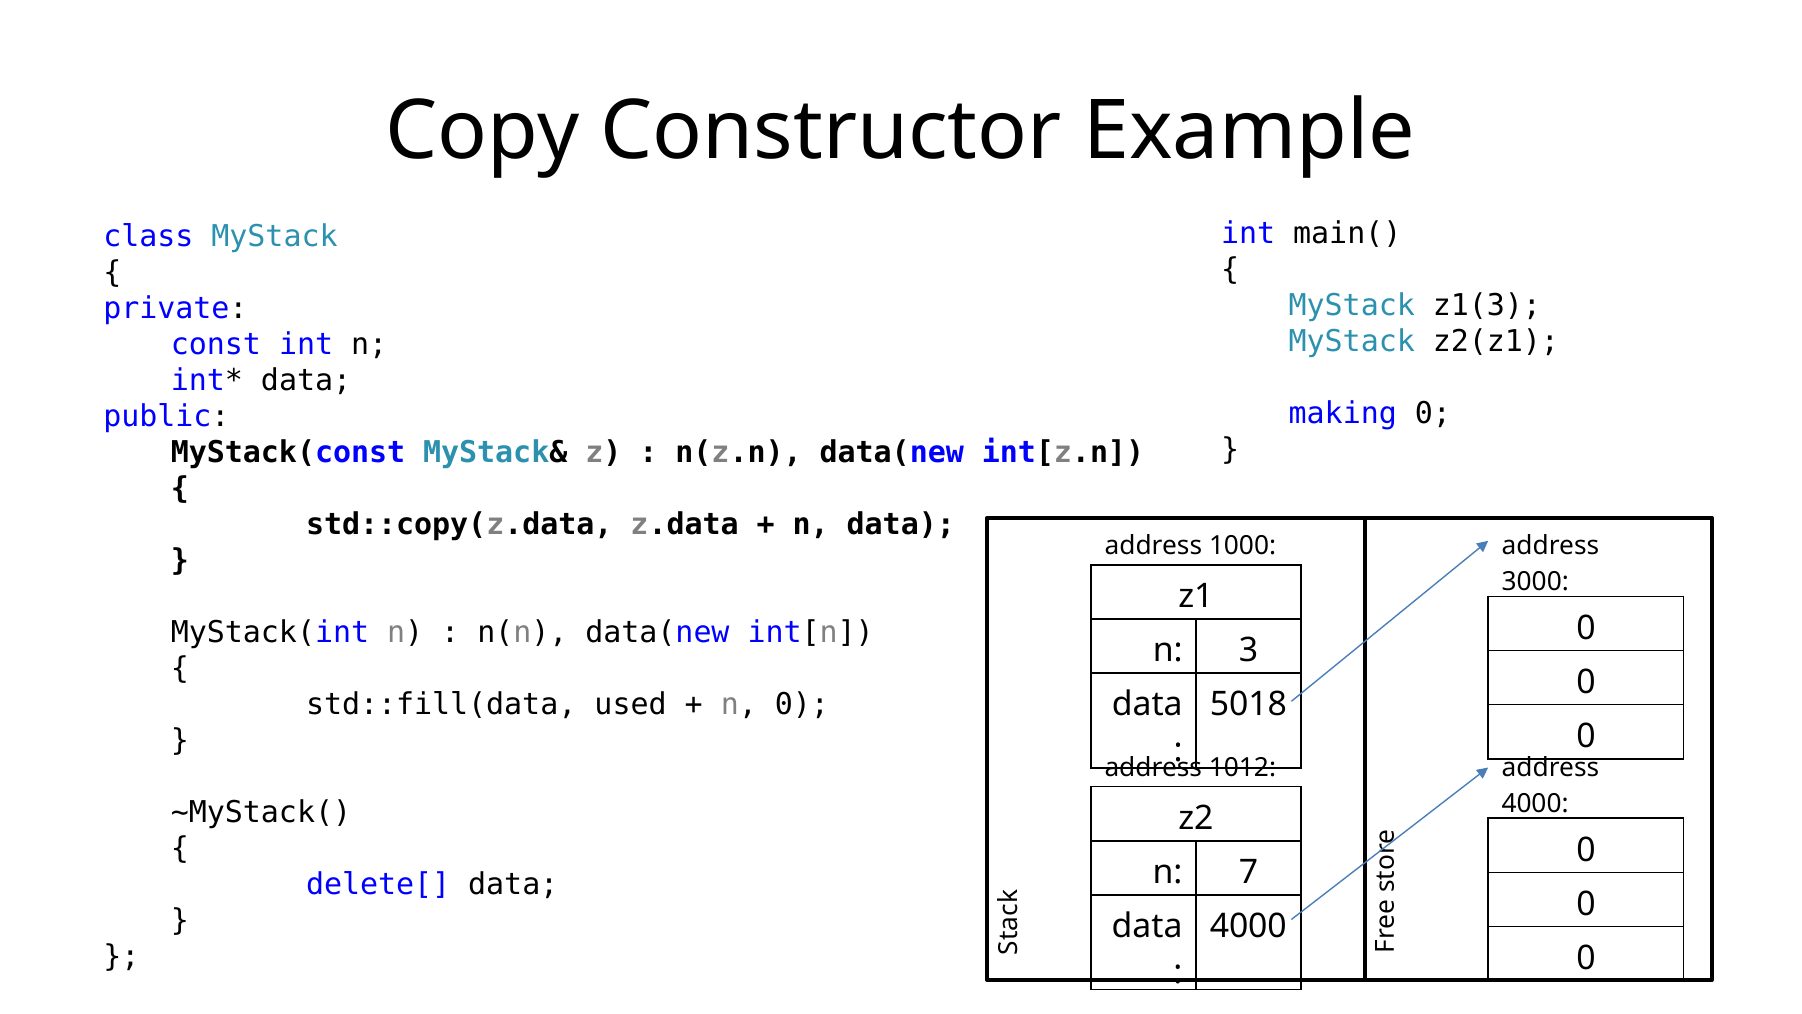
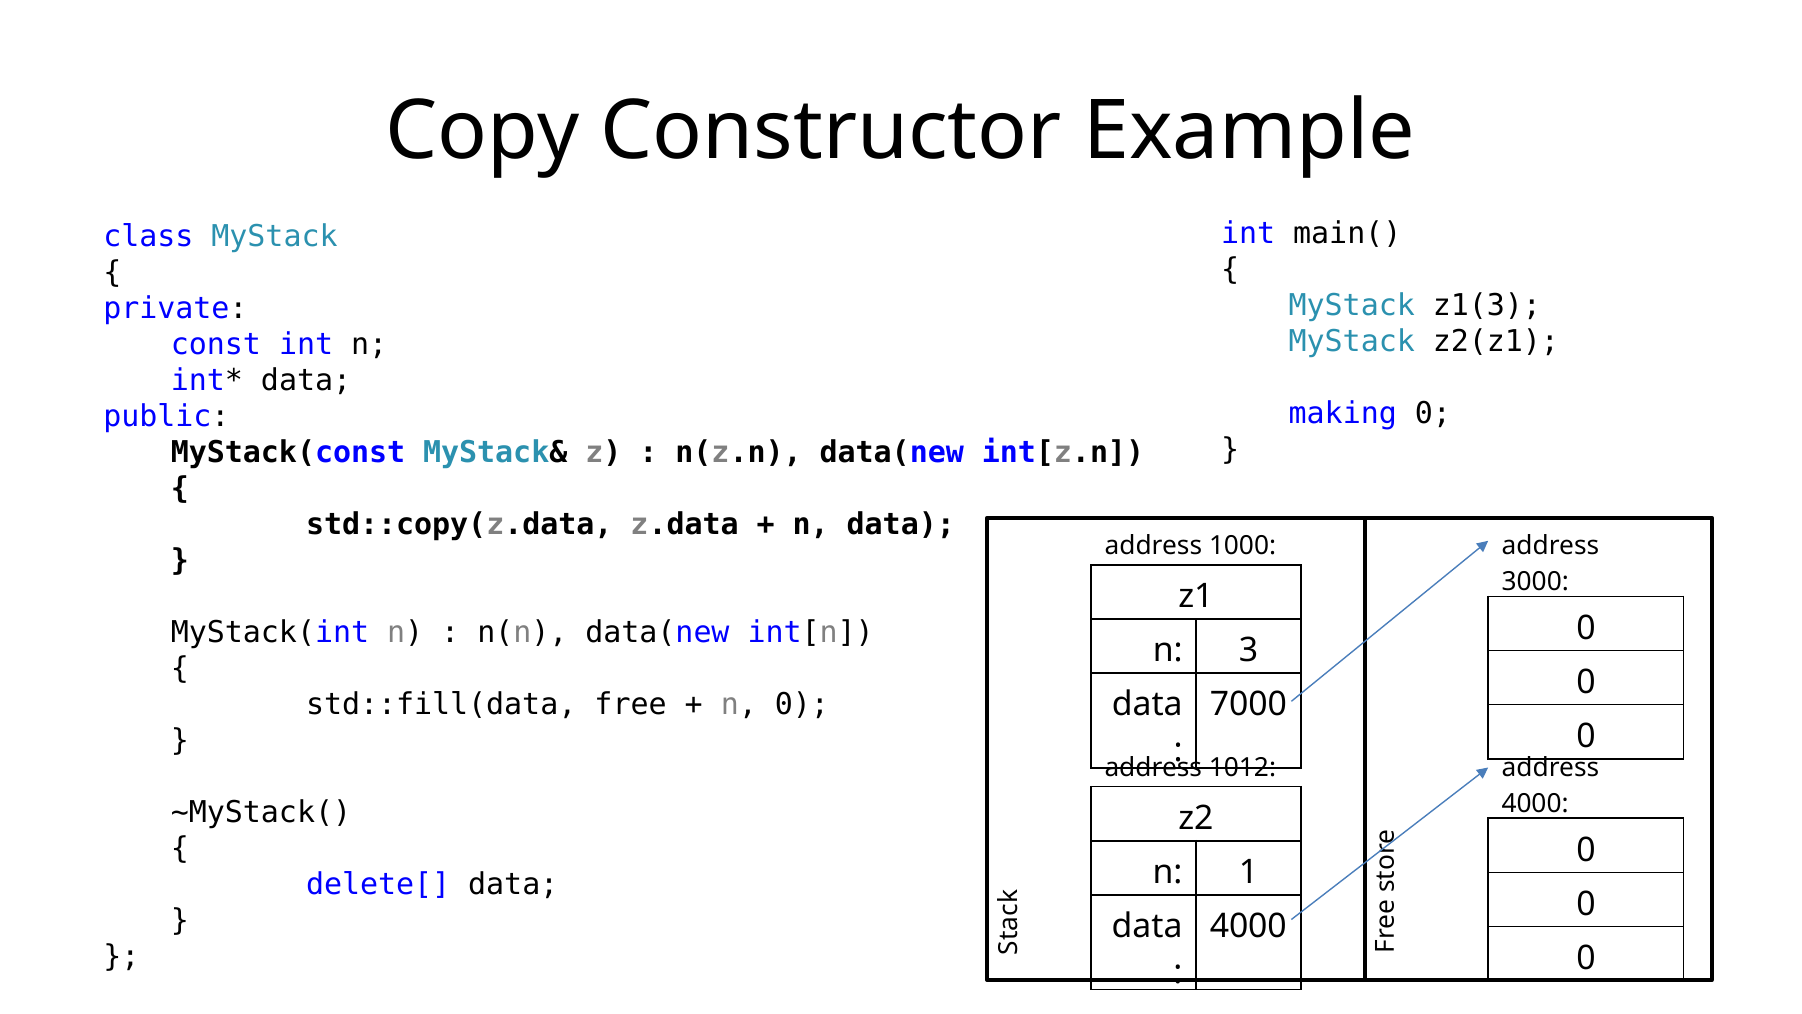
used: used -> free
5018: 5018 -> 7000
7: 7 -> 1
